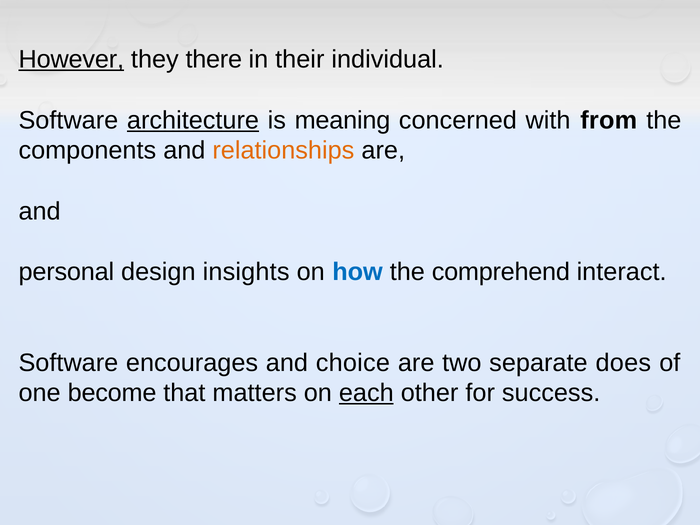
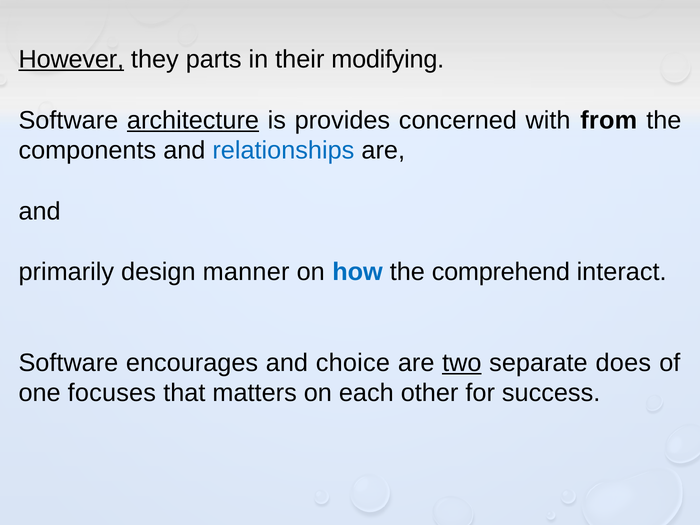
there: there -> parts
individual: individual -> modifying
meaning: meaning -> provides
relationships colour: orange -> blue
personal: personal -> primarily
insights: insights -> manner
two underline: none -> present
become: become -> focuses
each underline: present -> none
